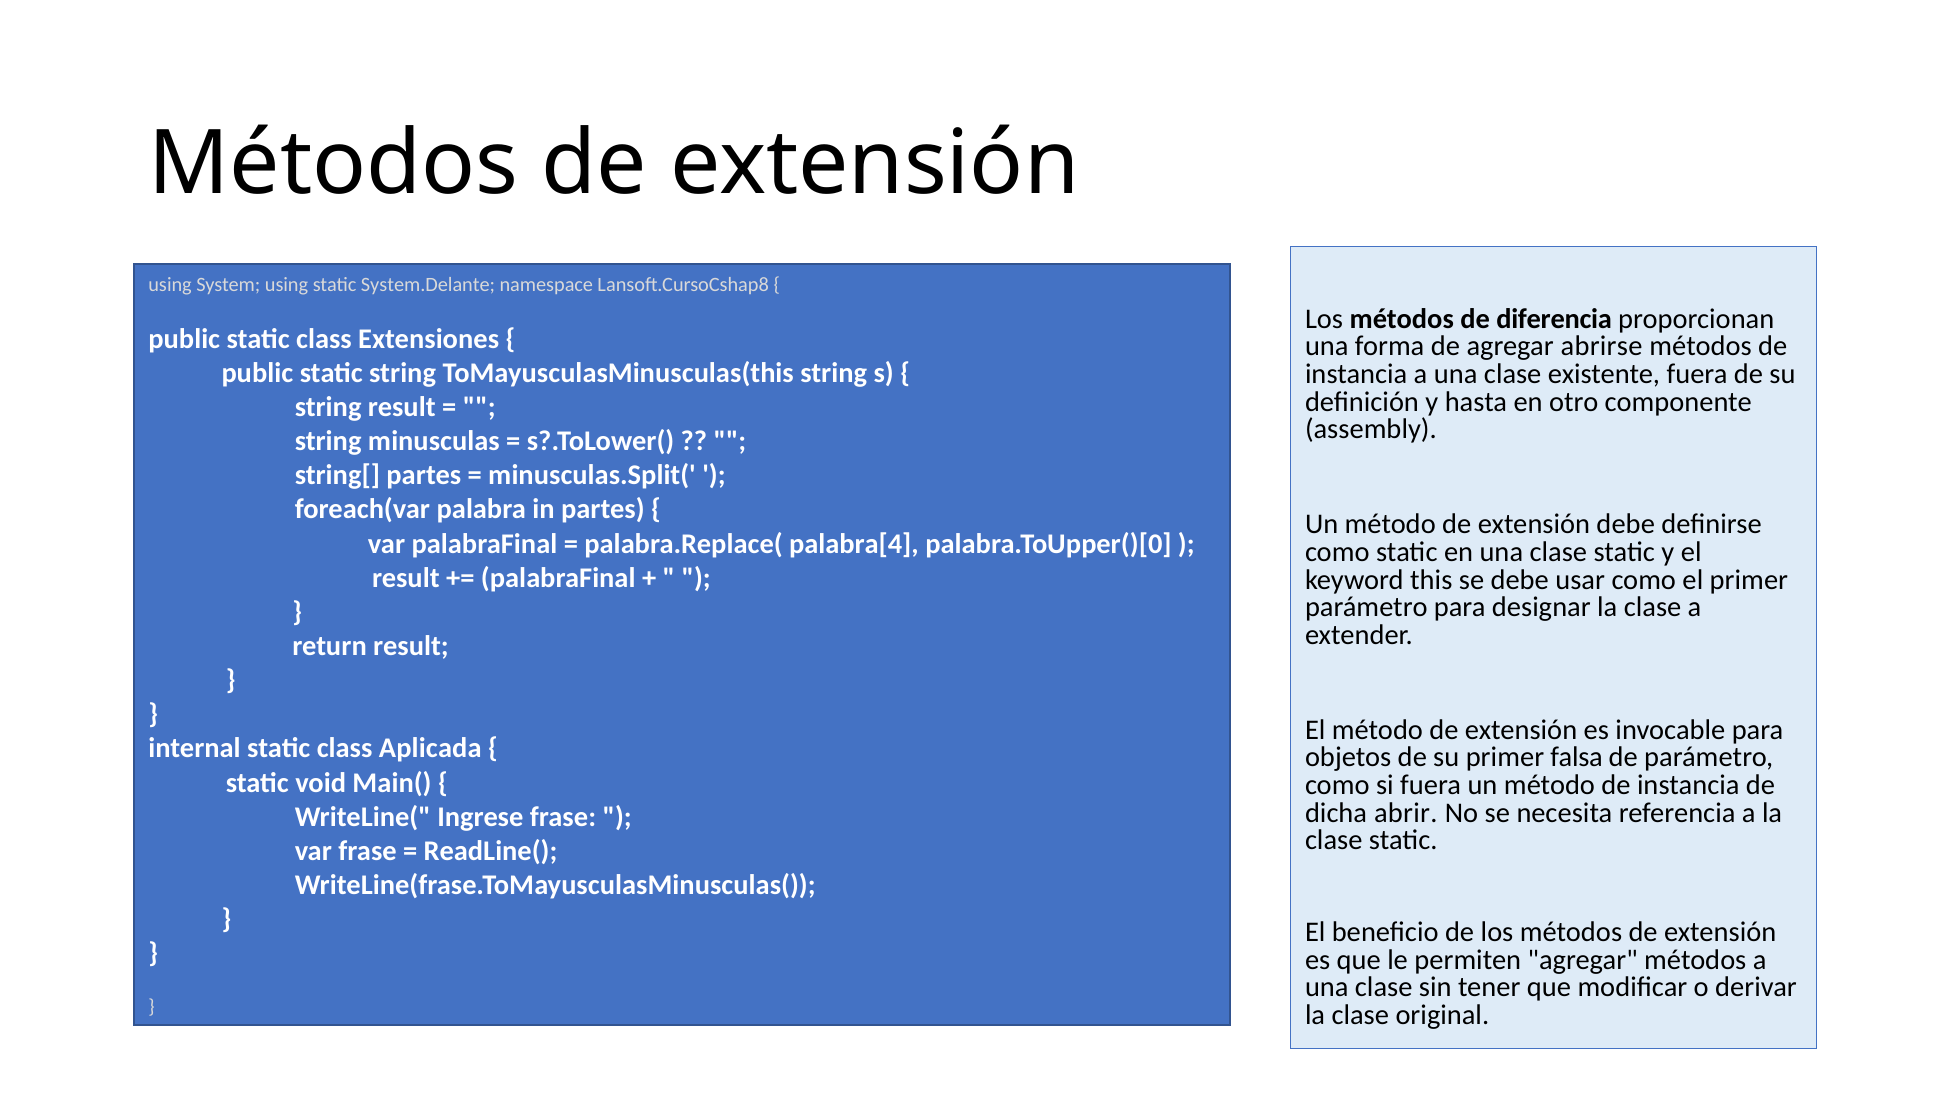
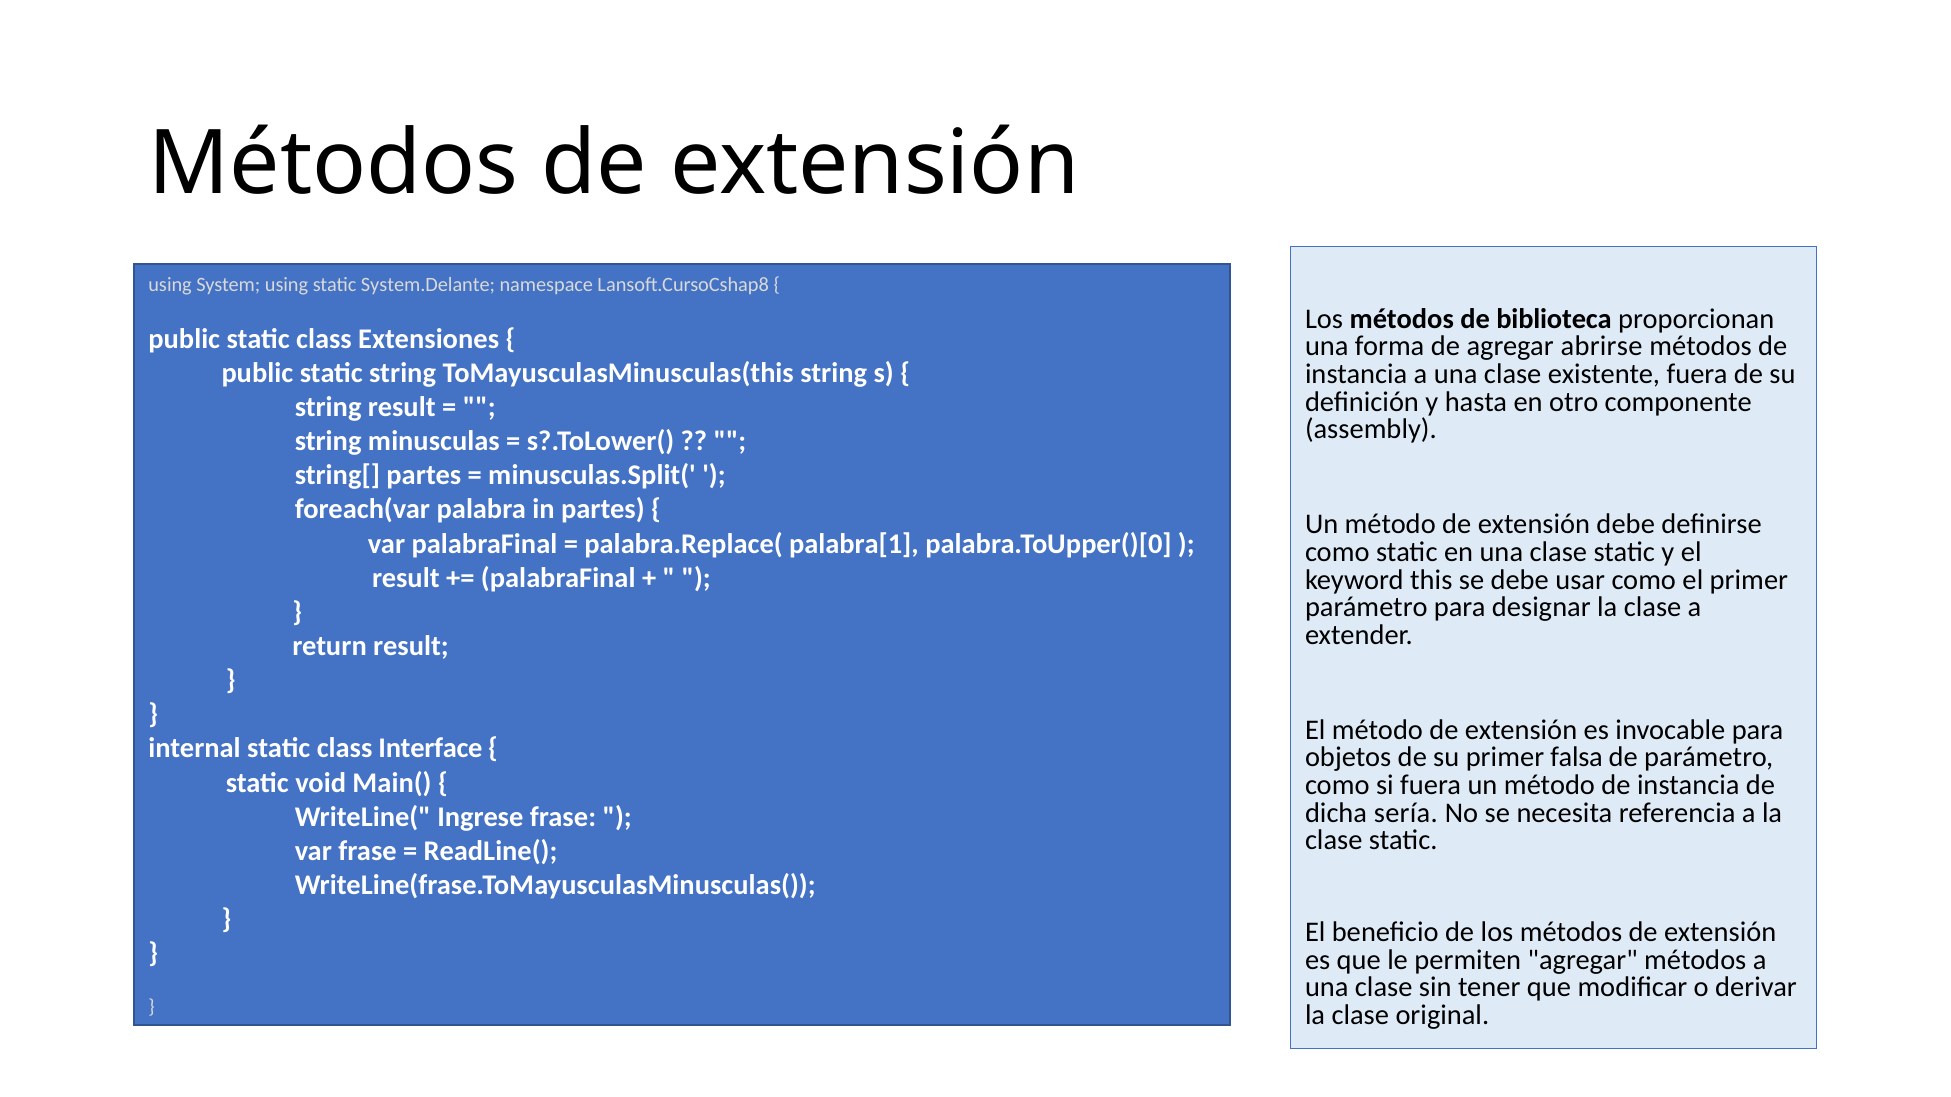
diferencia: diferencia -> biblioteca
palabra[4: palabra[4 -> palabra[1
Aplicada: Aplicada -> Interface
abrir: abrir -> sería
